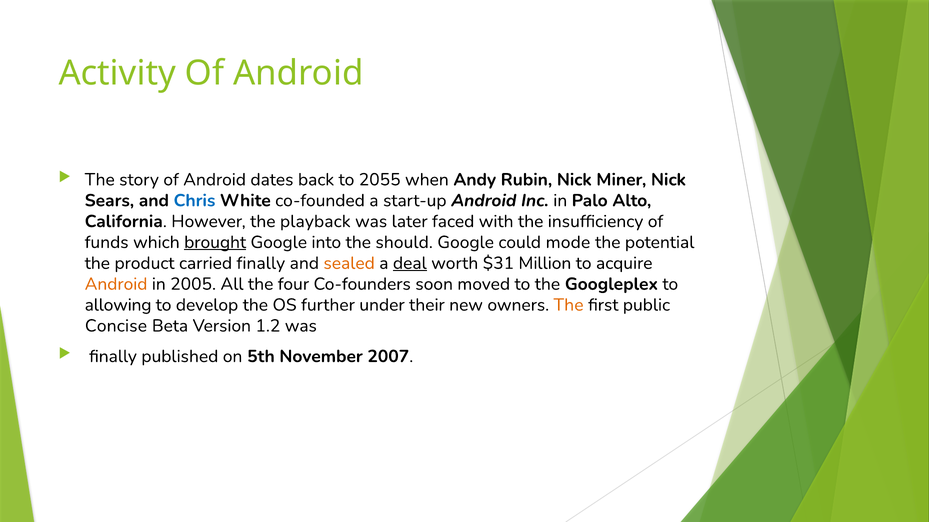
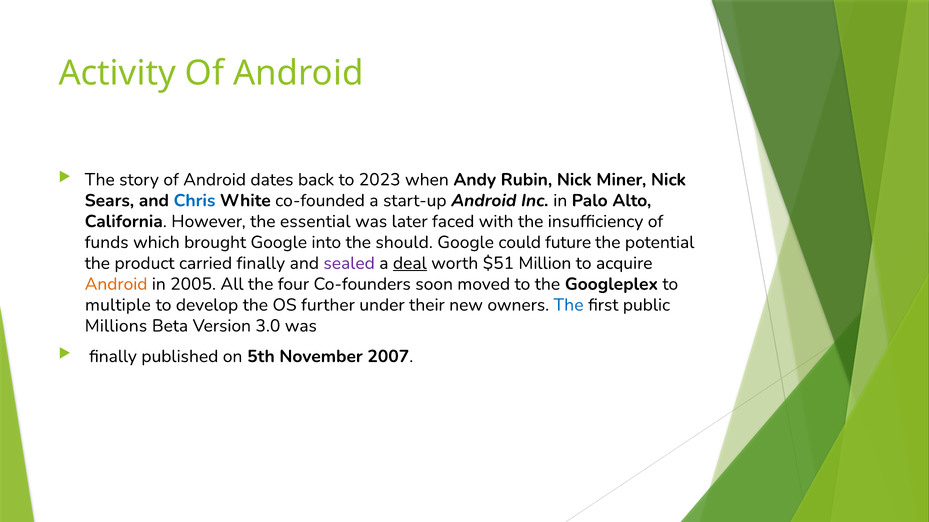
2055: 2055 -> 2023
playback: playback -> essential
brought underline: present -> none
mode: mode -> future
sealed colour: orange -> purple
$31: $31 -> $51
allowing: allowing -> multiple
The at (569, 305) colour: orange -> blue
Concise: Concise -> Millions
1.2: 1.2 -> 3.0
